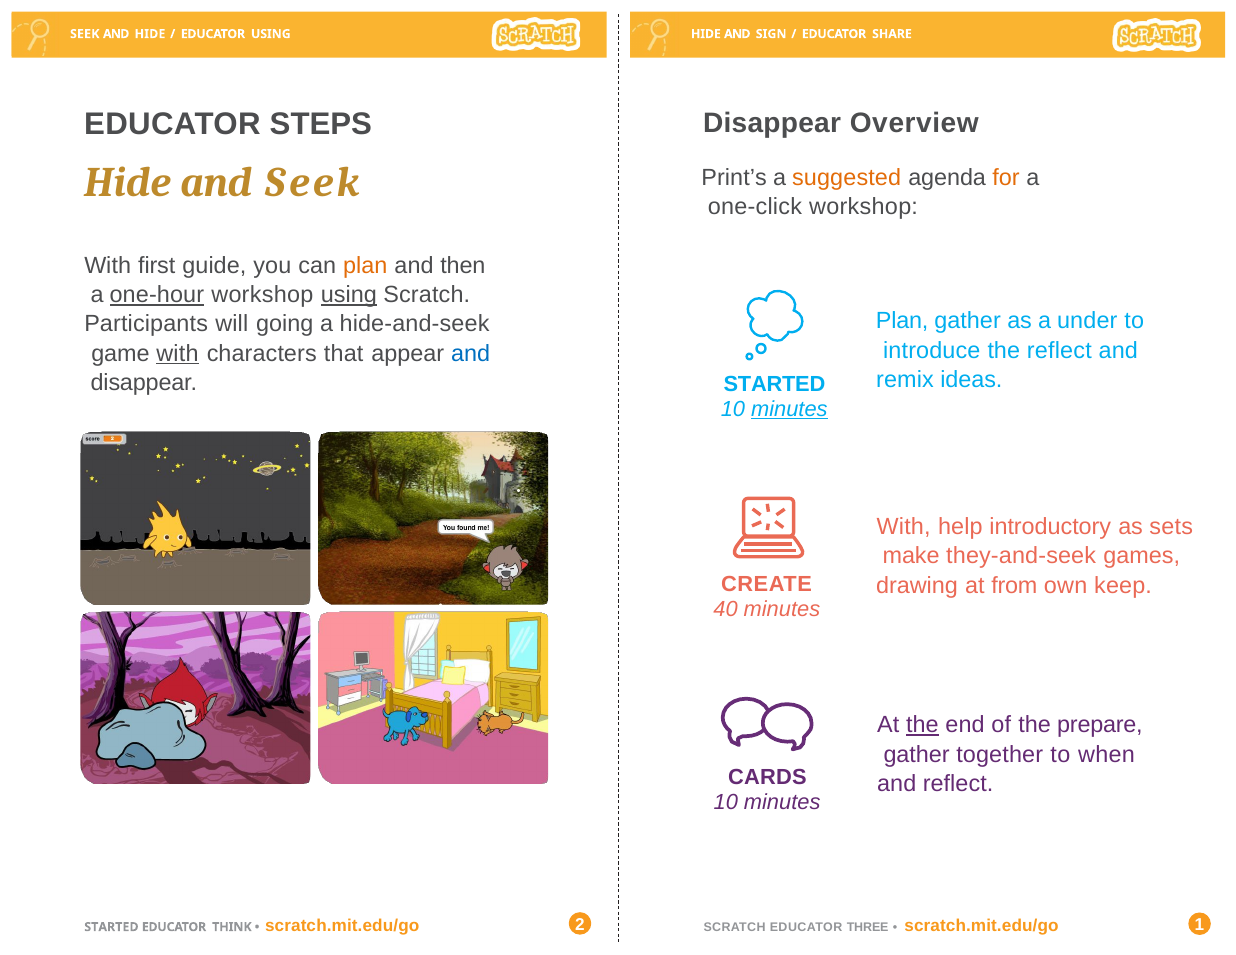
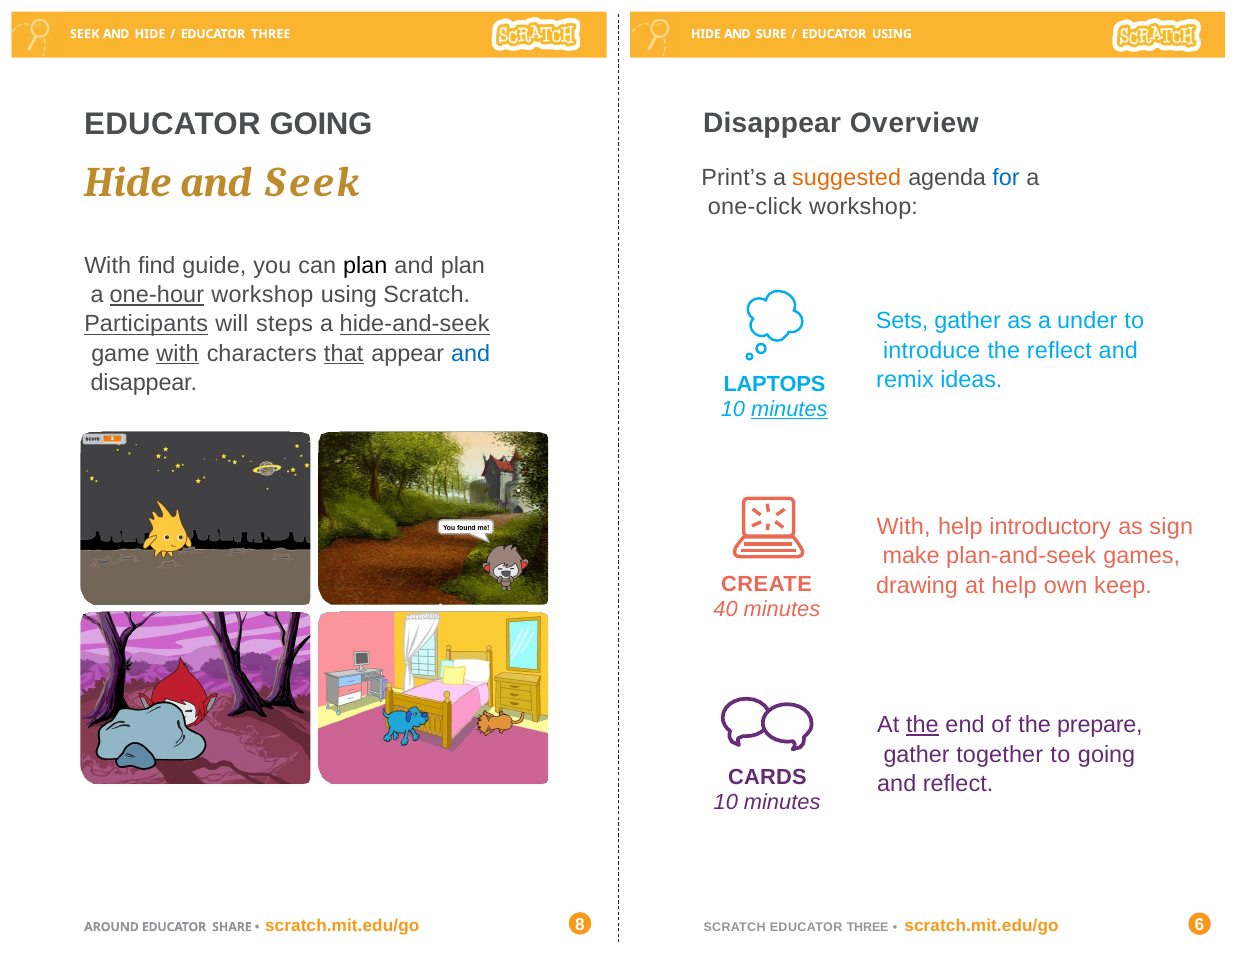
USING at (271, 34): USING -> THREE
SIGN: SIGN -> SURE
EDUCATOR SHARE: SHARE -> USING
EDUCATOR STEPS: STEPS -> GOING
for colour: orange -> blue
first: first -> find
plan at (365, 265) colour: orange -> black
and then: then -> plan
using at (349, 295) underline: present -> none
Plan at (902, 321): Plan -> Sets
Participants underline: none -> present
going: going -> steps
hide-and-seek underline: none -> present
that underline: none -> present
STARTED at (774, 384): STARTED -> LAPTOPS
sets: sets -> sign
they-and-seek: they-and-seek -> plan-and-seek
at from: from -> help
to when: when -> going
STARTED at (111, 927): STARTED -> AROUND
THINK: THINK -> SHARE
2: 2 -> 8
1: 1 -> 6
